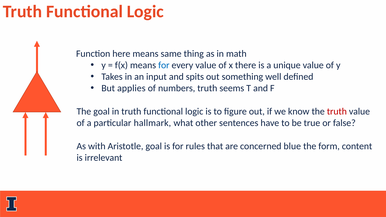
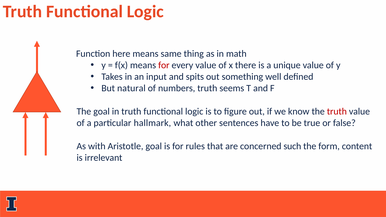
for at (164, 65) colour: blue -> red
applies: applies -> natural
blue: blue -> such
